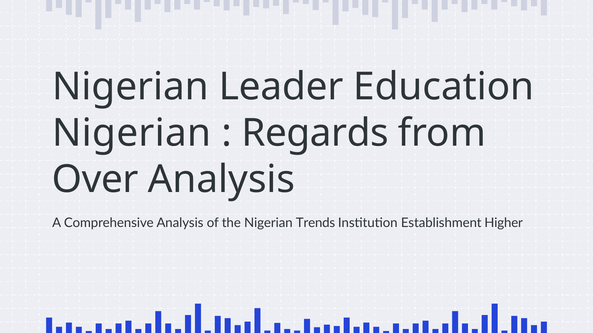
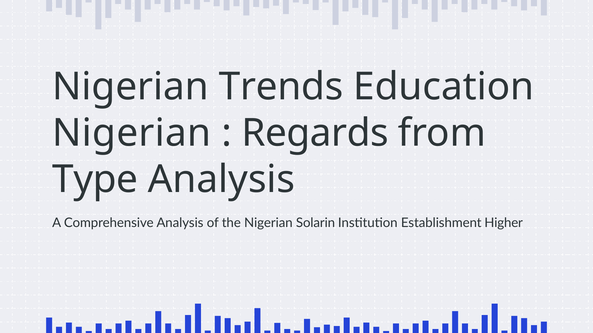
Leader: Leader -> Trends
Over: Over -> Type
Trends: Trends -> Solarin
